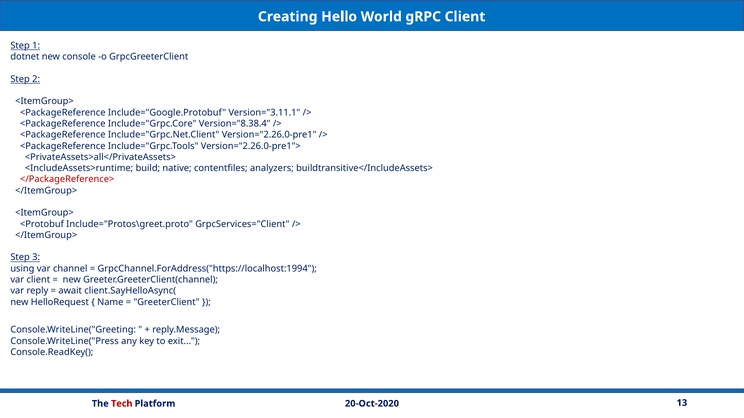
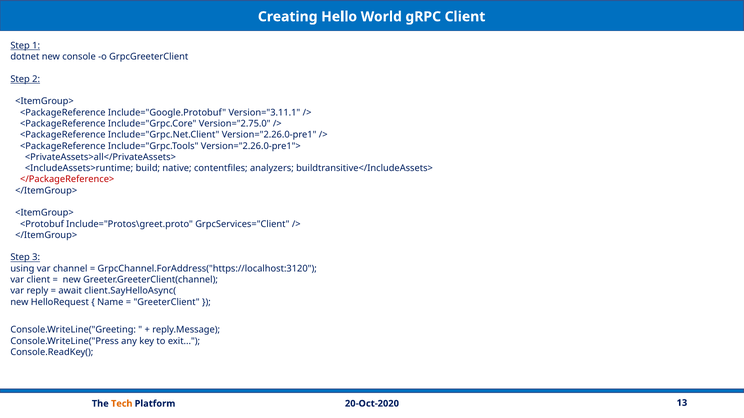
Version="8.38.4: Version="8.38.4 -> Version="2.75.0
GrpcChannel.ForAddress("https://localhost:1994: GrpcChannel.ForAddress("https://localhost:1994 -> GrpcChannel.ForAddress("https://localhost:3120
Tech colour: red -> orange
